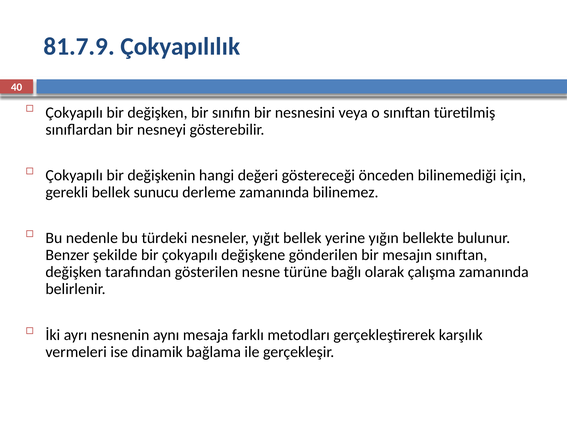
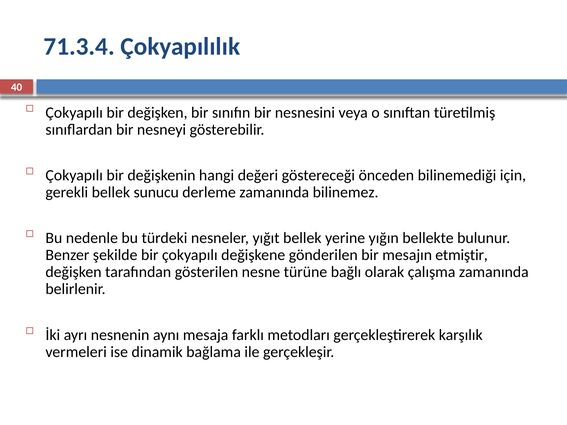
81.7.9: 81.7.9 -> 71.3.4
mesajın sınıftan: sınıftan -> etmiştir
